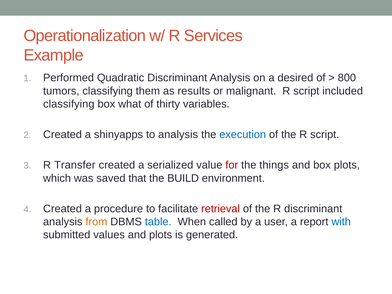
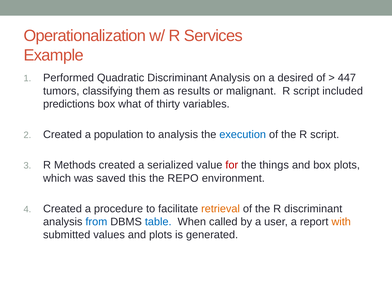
800: 800 -> 447
classifying at (69, 104): classifying -> predictions
shinyapps: shinyapps -> population
Transfer: Transfer -> Methods
that: that -> this
BUILD: BUILD -> REPO
retrieval colour: red -> orange
from colour: orange -> blue
with colour: blue -> orange
